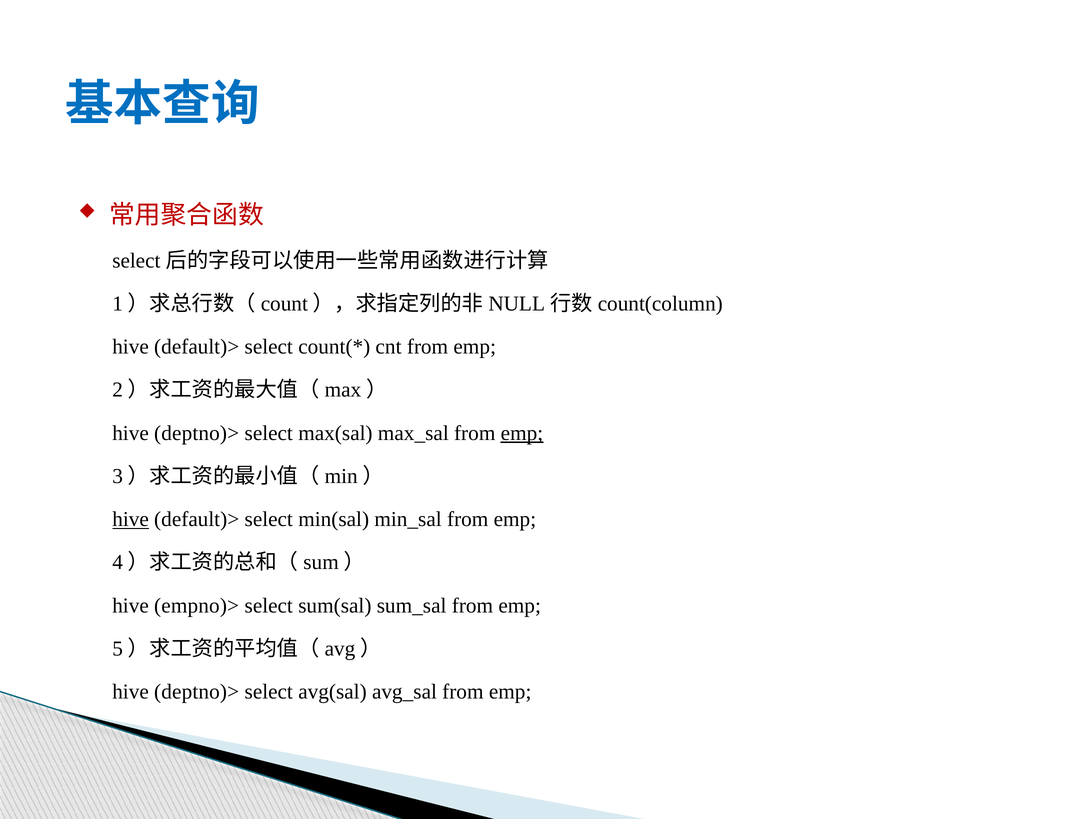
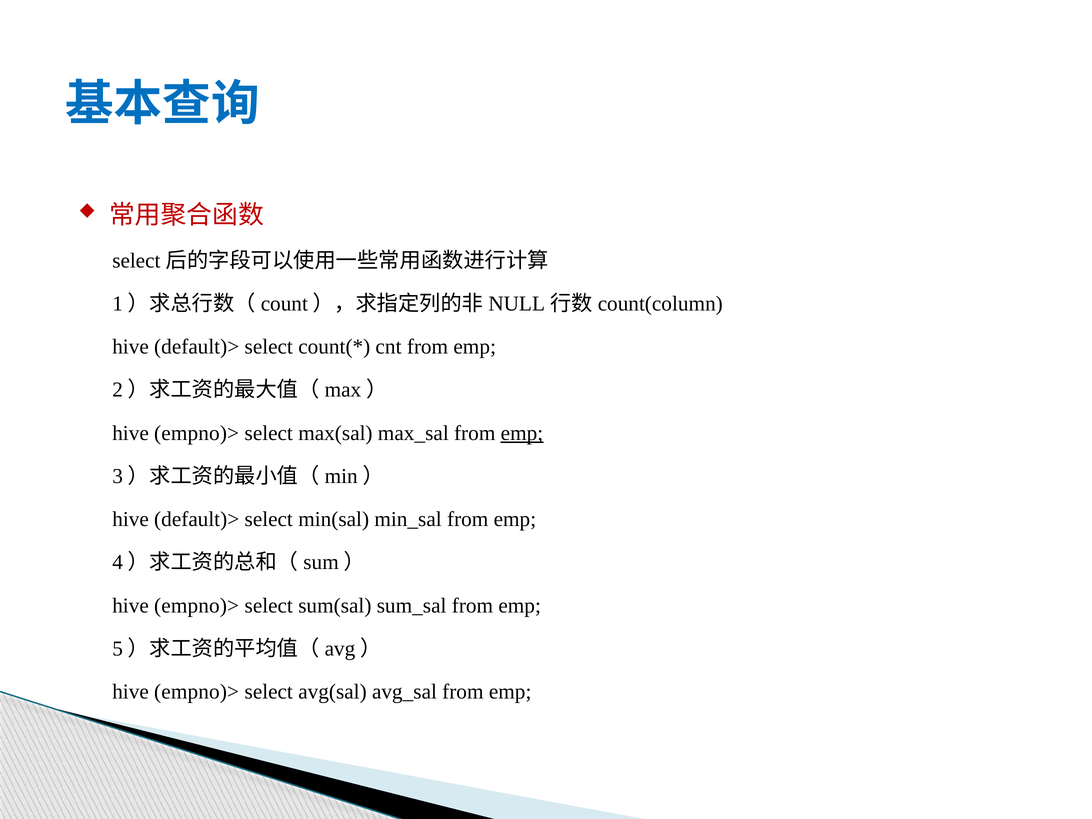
deptno)> at (197, 433): deptno)> -> empno)>
hive at (131, 519) underline: present -> none
deptno)> at (197, 692): deptno)> -> empno)>
